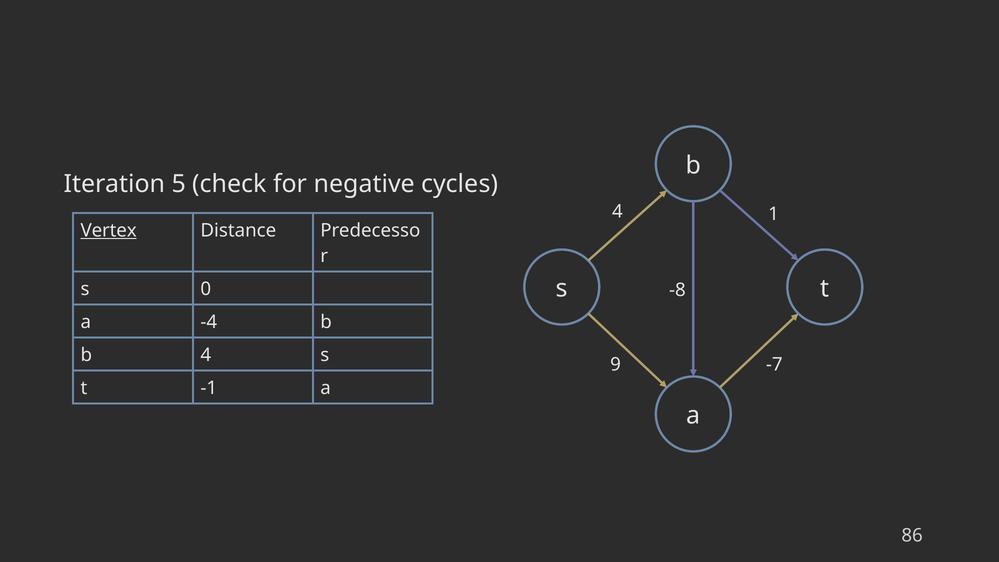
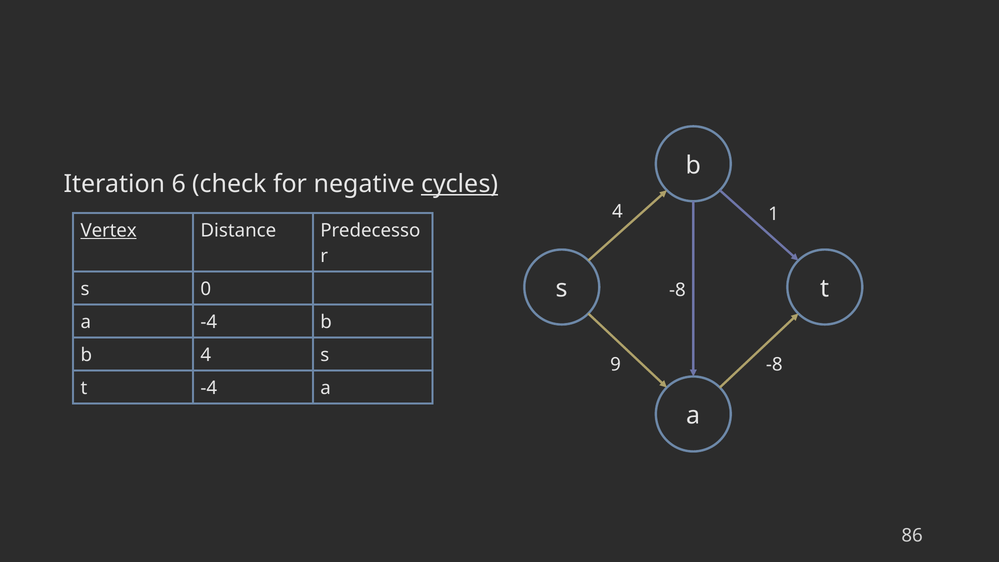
5: 5 -> 6
cycles underline: none -> present
-7 at (774, 365): -7 -> -8
t -1: -1 -> -4
